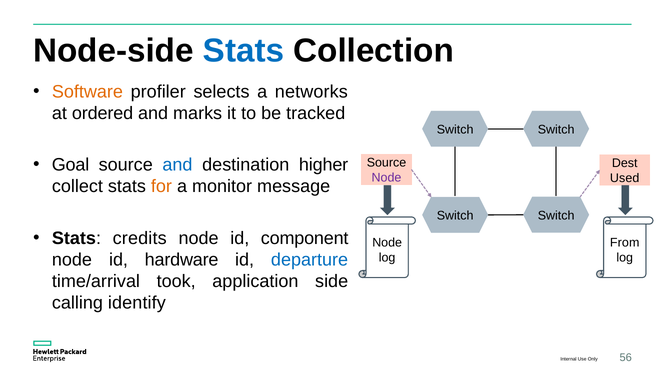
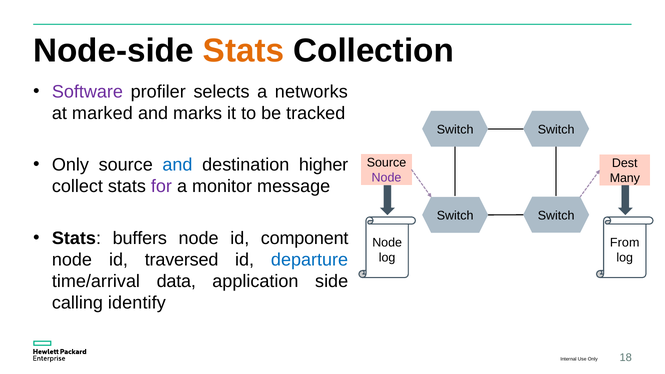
Stats at (244, 51) colour: blue -> orange
Software colour: orange -> purple
ordered: ordered -> marked
Goal at (71, 165): Goal -> Only
Used: Used -> Many
for colour: orange -> purple
credits: credits -> buffers
hardware: hardware -> traversed
took: took -> data
56: 56 -> 18
